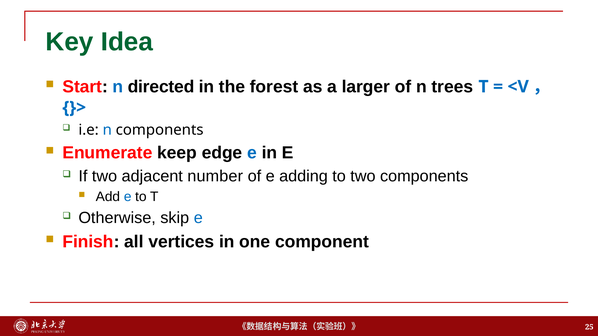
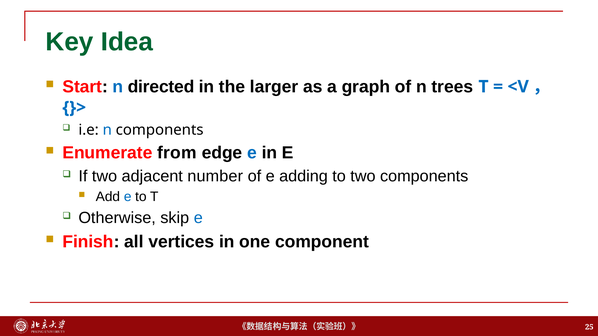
forest: forest -> larger
larger: larger -> graph
keep: keep -> from
